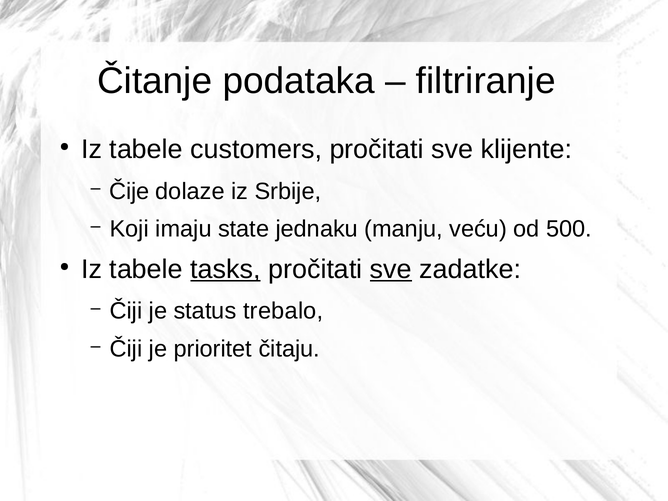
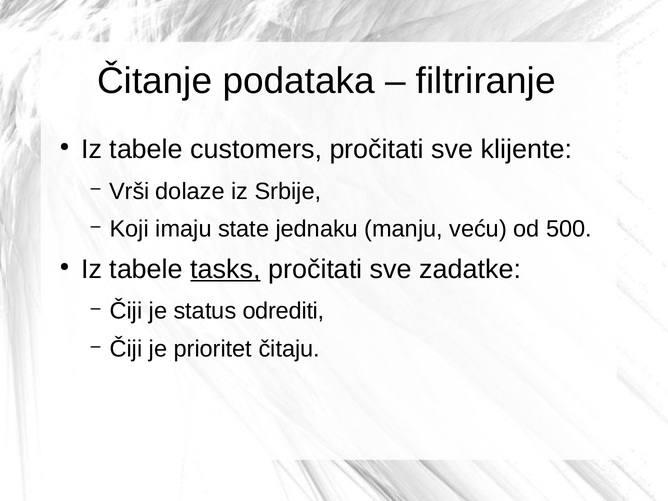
Čije: Čije -> Vrši
sve at (391, 269) underline: present -> none
trebalo: trebalo -> odrediti
